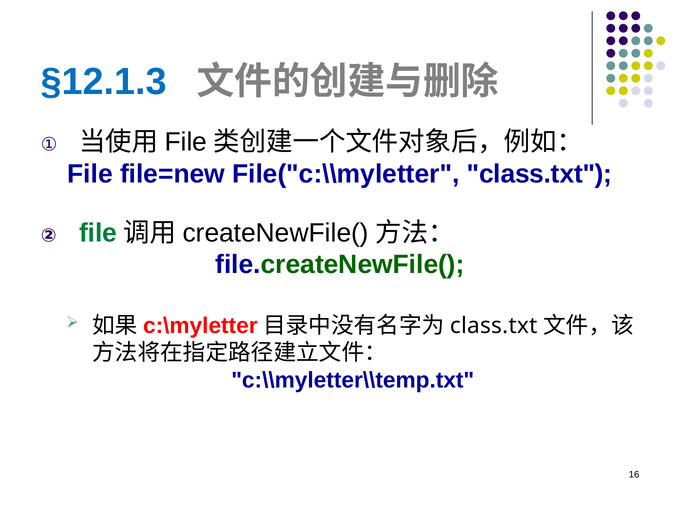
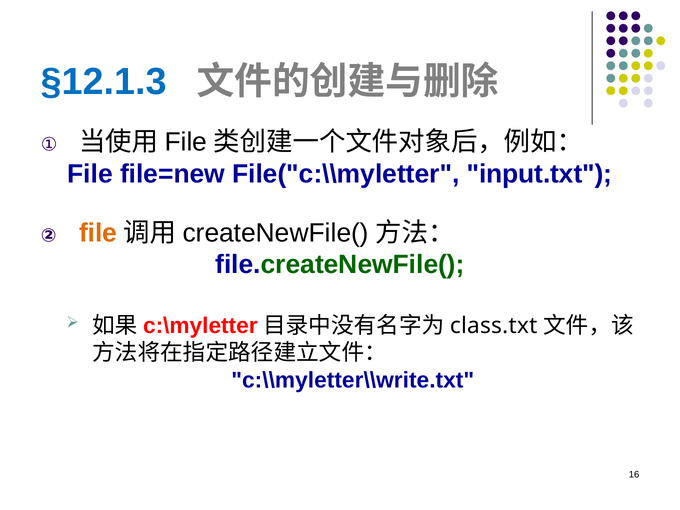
File("c:\\myletter class.txt: class.txt -> input.txt
file at (98, 233) colour: green -> orange
c:\\myletter\\temp.txt: c:\\myletter\\temp.txt -> c:\\myletter\\write.txt
